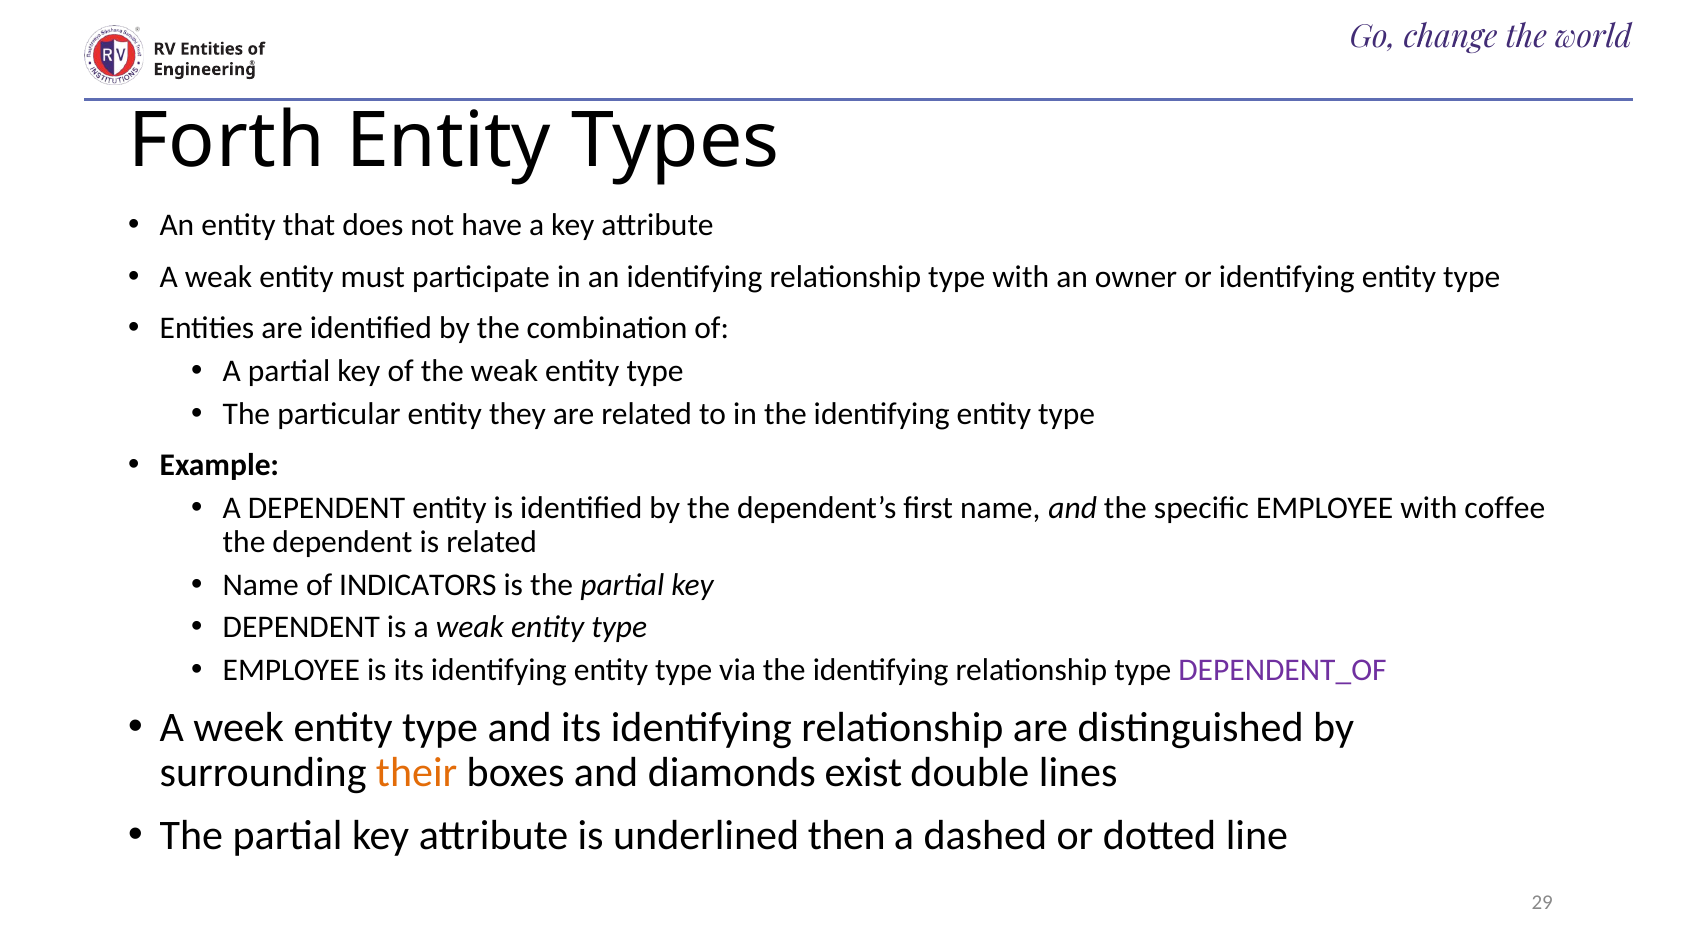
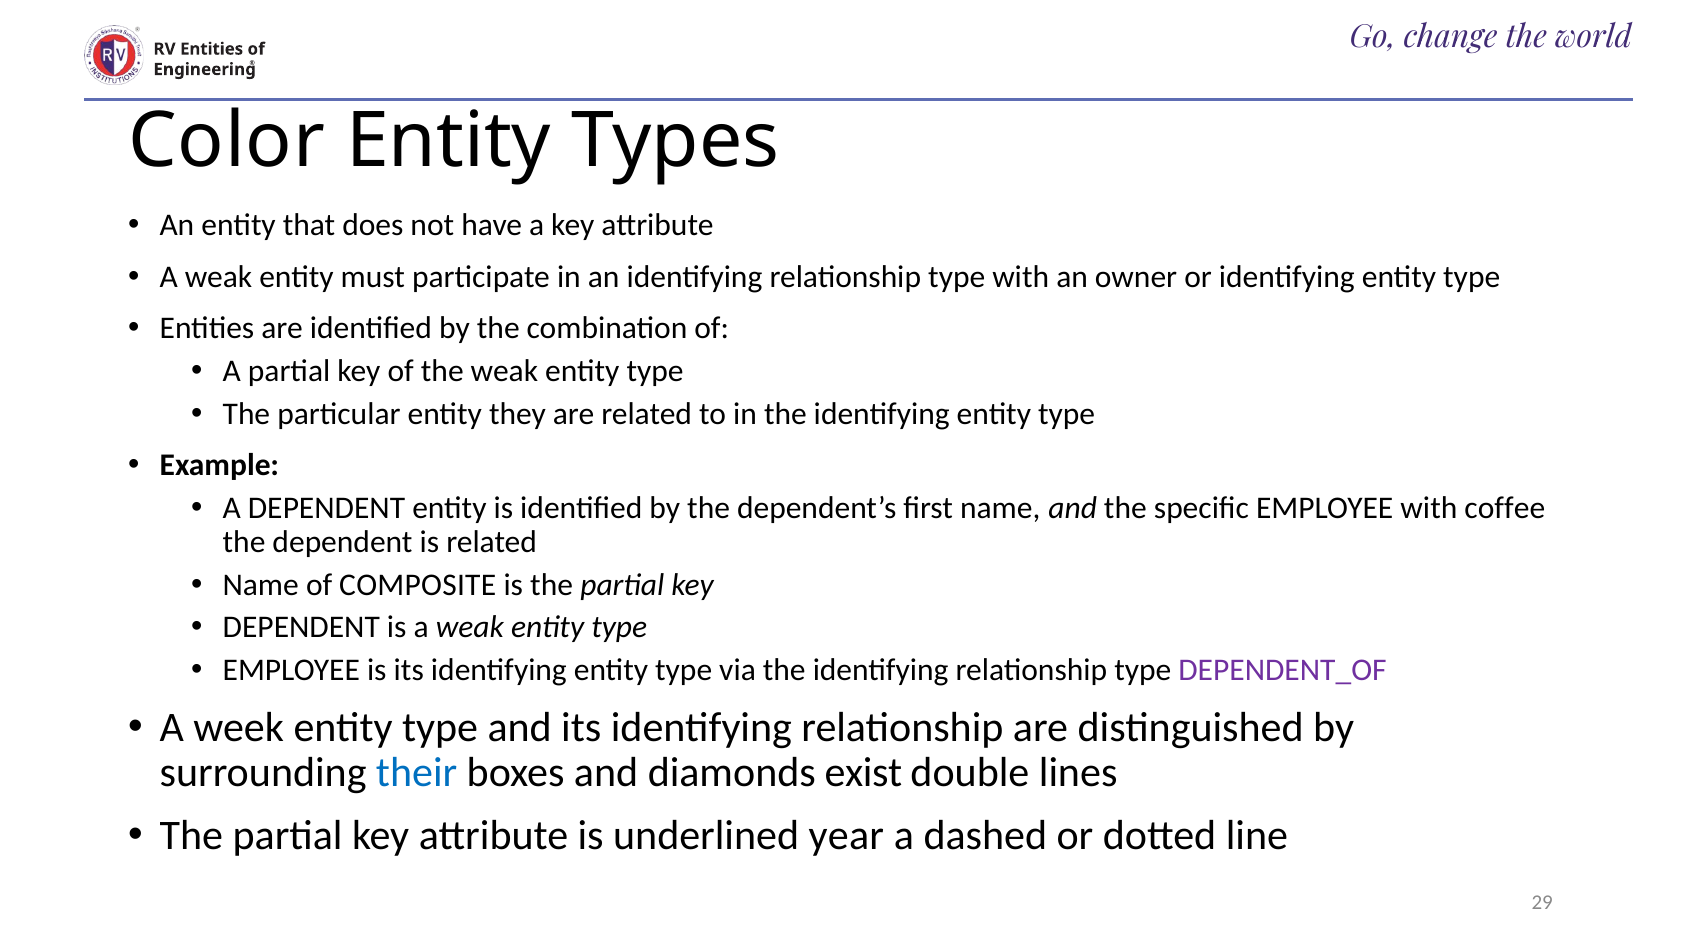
Forth: Forth -> Color
INDICATORS: INDICATORS -> COMPOSITE
their colour: orange -> blue
then: then -> year
